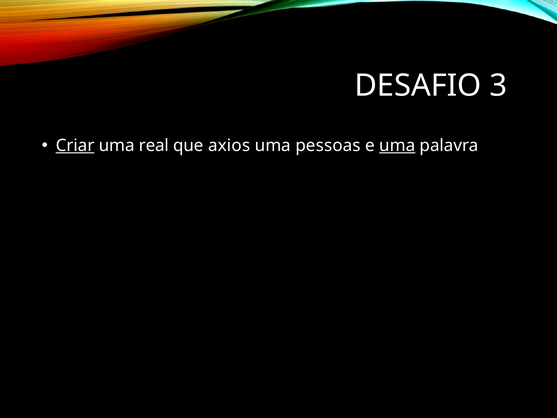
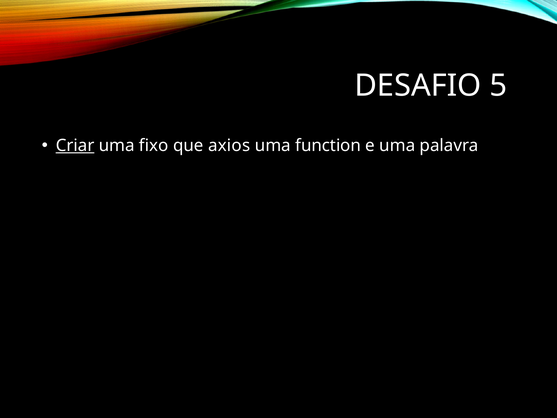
3: 3 -> 5
real: real -> fixo
pessoas: pessoas -> function
uma at (397, 146) underline: present -> none
